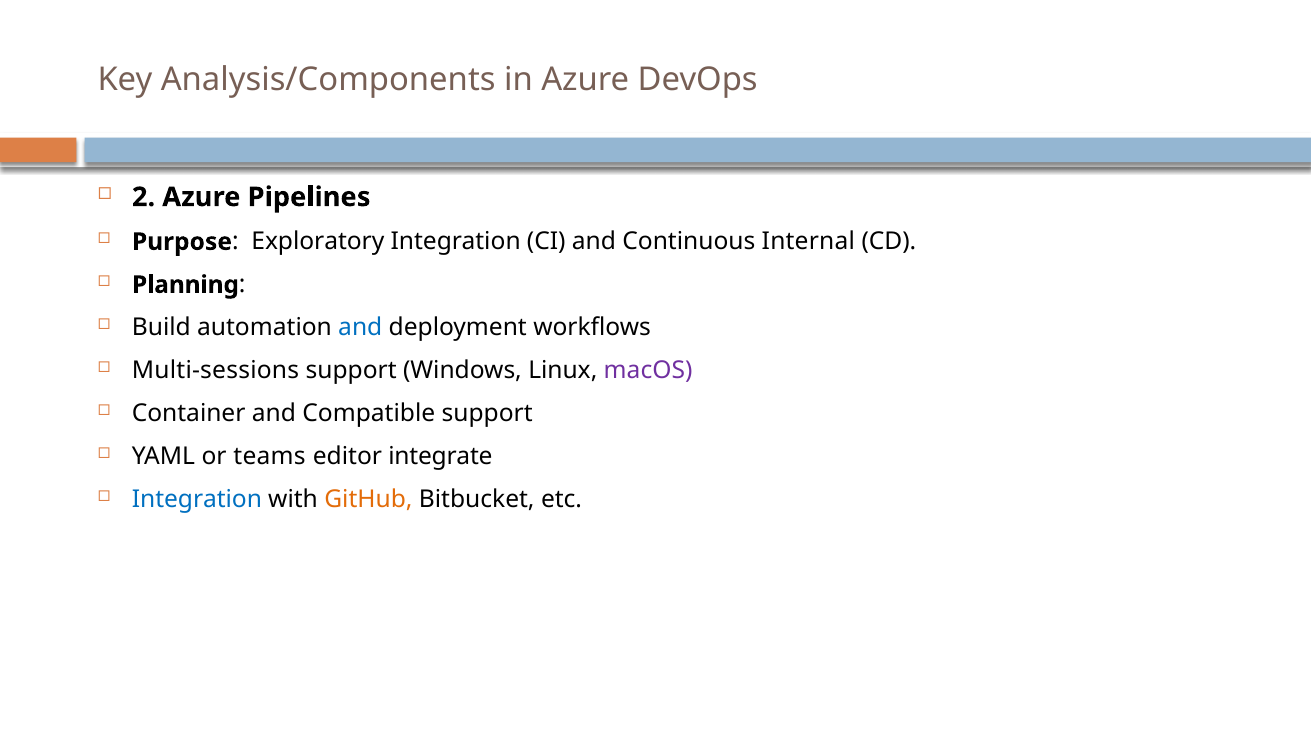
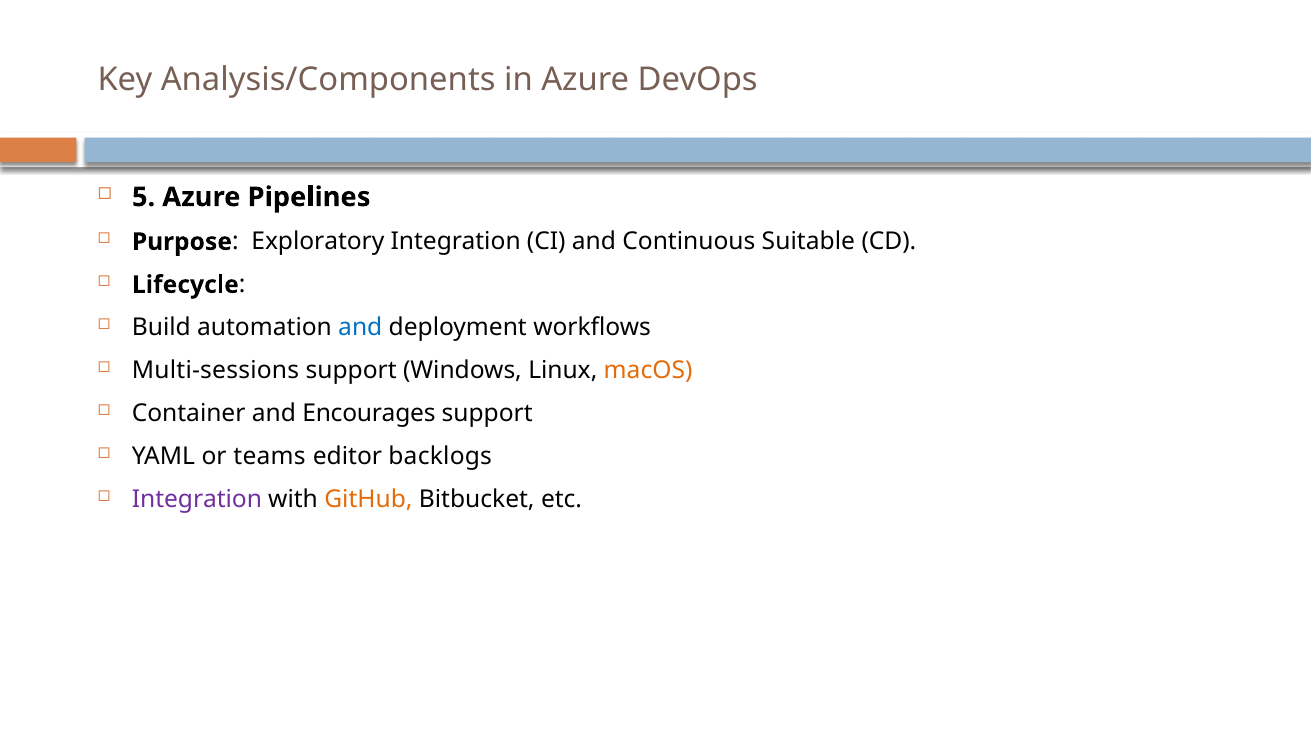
2: 2 -> 5
Internal: Internal -> Suitable
Planning: Planning -> Lifecycle
macOS colour: purple -> orange
Compatible: Compatible -> Encourages
integrate: integrate -> backlogs
Integration at (197, 500) colour: blue -> purple
